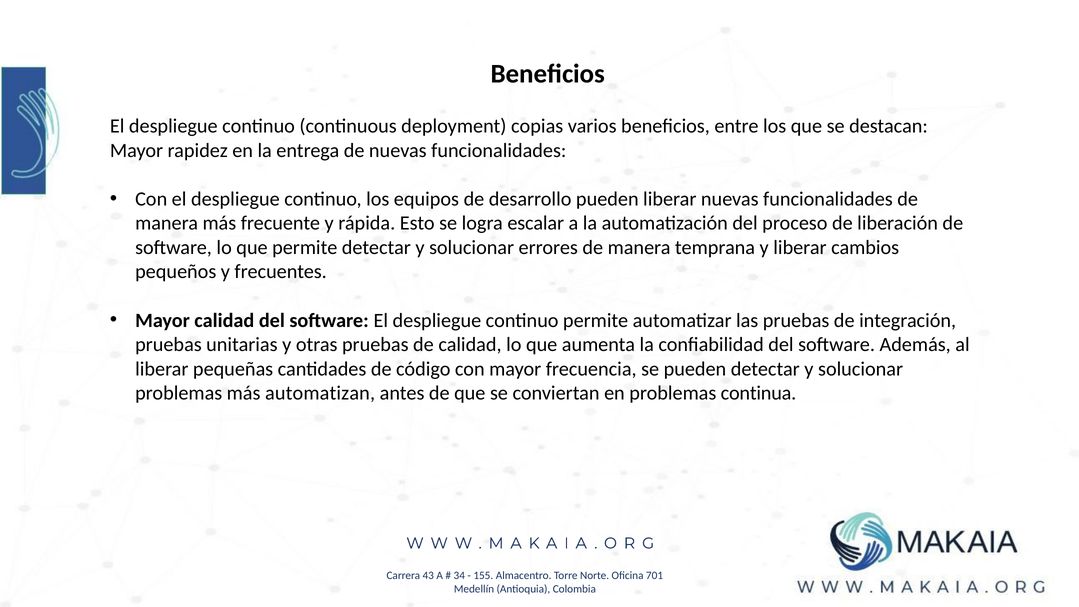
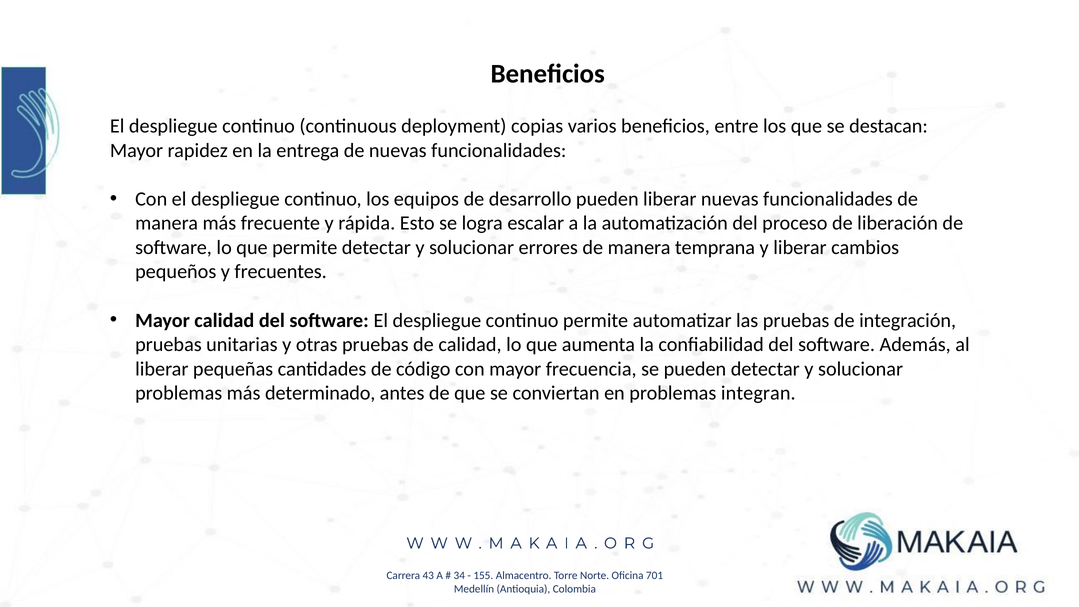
automatizan: automatizan -> determinado
continua: continua -> integran
